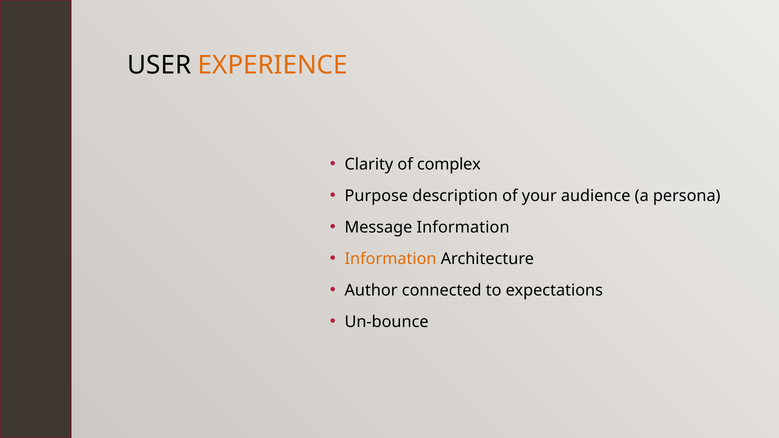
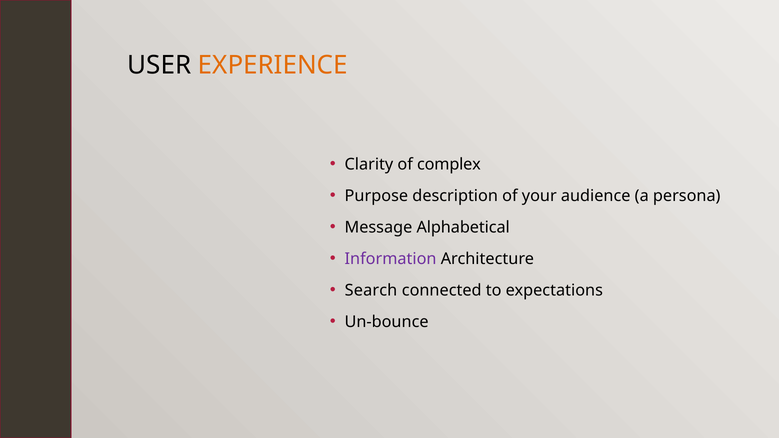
Message Information: Information -> Alphabetical
Information at (391, 259) colour: orange -> purple
Author: Author -> Search
